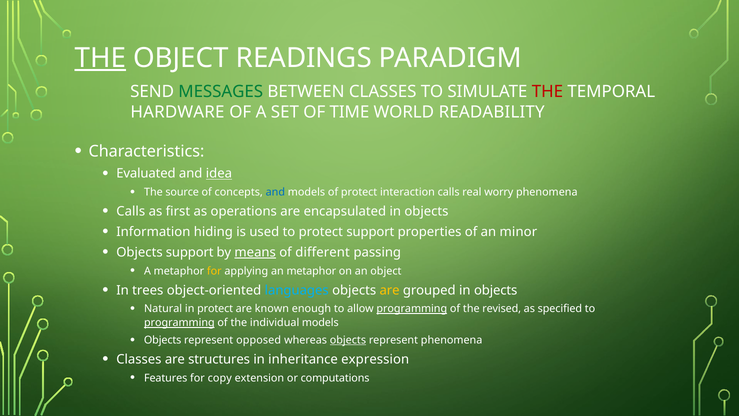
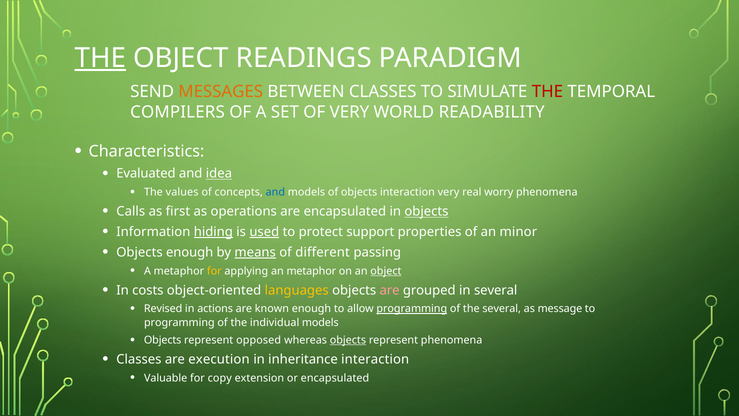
MESSAGES colour: green -> orange
HARDWARE: HARDWARE -> COMPILERS
OF TIME: TIME -> VERY
source: source -> values
of protect: protect -> objects
interaction calls: calls -> very
objects at (426, 211) underline: none -> present
hiding underline: none -> present
used underline: none -> present
Objects support: support -> enough
object at (386, 271) underline: none -> present
trees: trees -> costs
languages colour: light blue -> yellow
are at (390, 290) colour: yellow -> pink
grouped in objects: objects -> several
Natural: Natural -> Revised
in protect: protect -> actions
the revised: revised -> several
specified: specified -> message
programming at (179, 323) underline: present -> none
structures: structures -> execution
inheritance expression: expression -> interaction
Features: Features -> Valuable
or computations: computations -> encapsulated
